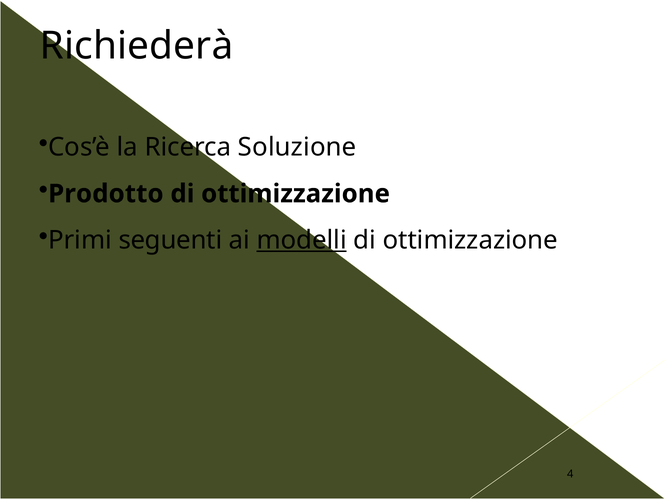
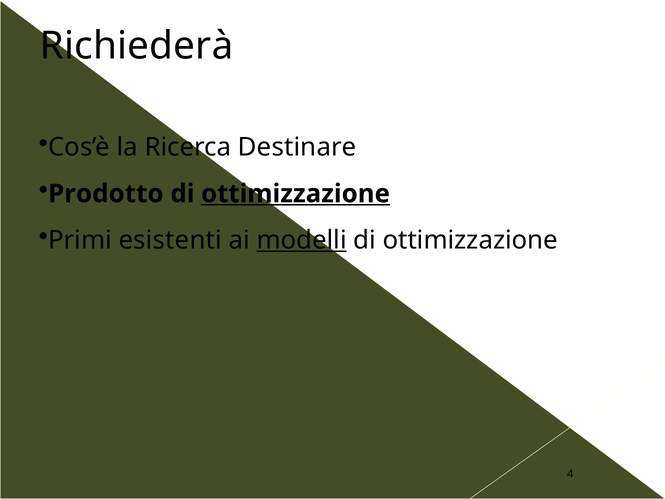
Soluzione: Soluzione -> Destinare
ottimizzazione at (296, 194) underline: none -> present
seguenti: seguenti -> esistenti
